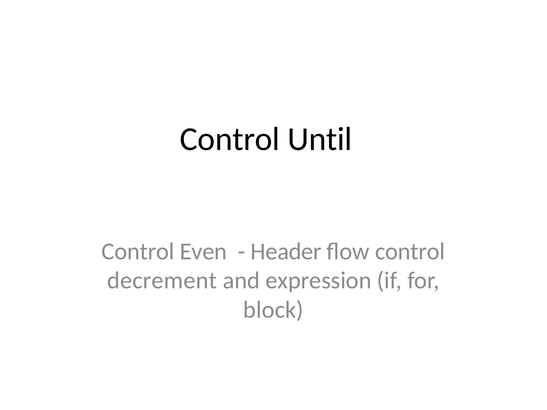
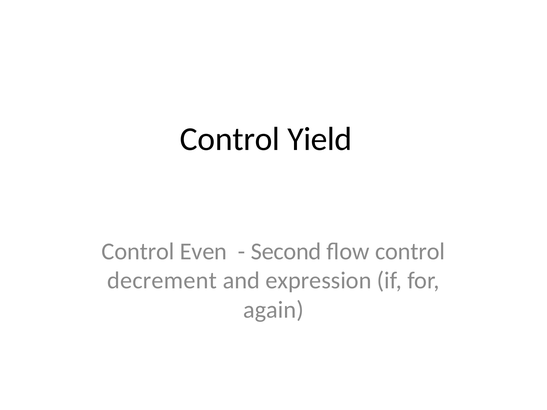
Until: Until -> Yield
Header: Header -> Second
block: block -> again
